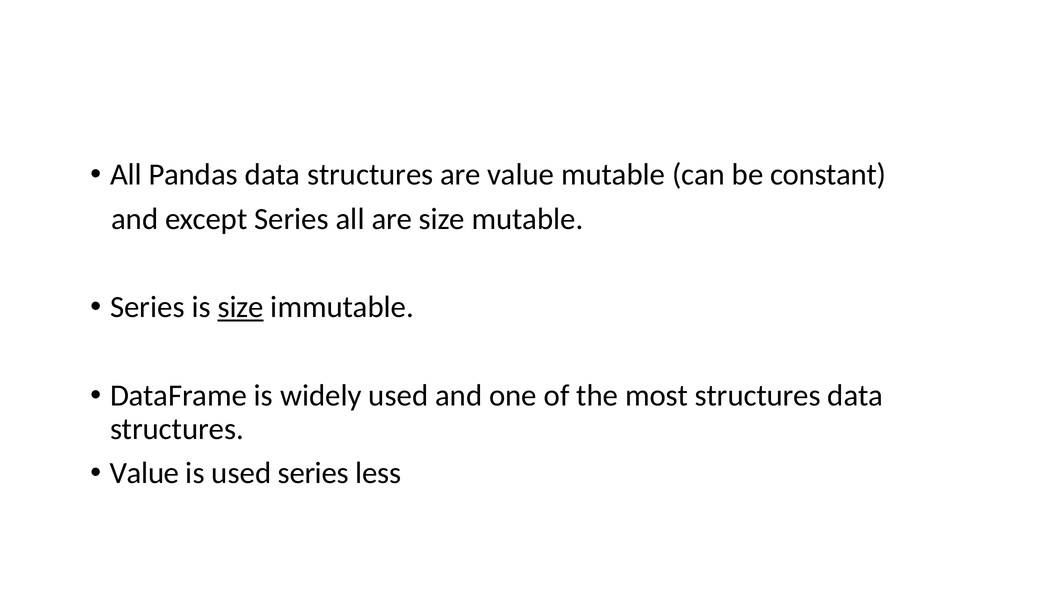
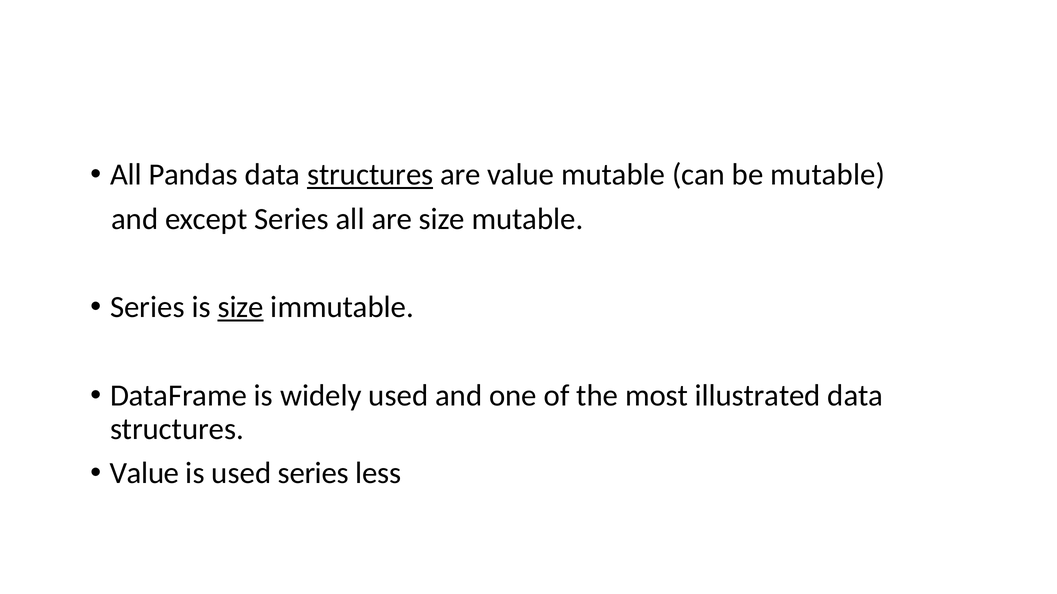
structures at (370, 175) underline: none -> present
be constant: constant -> mutable
most structures: structures -> illustrated
